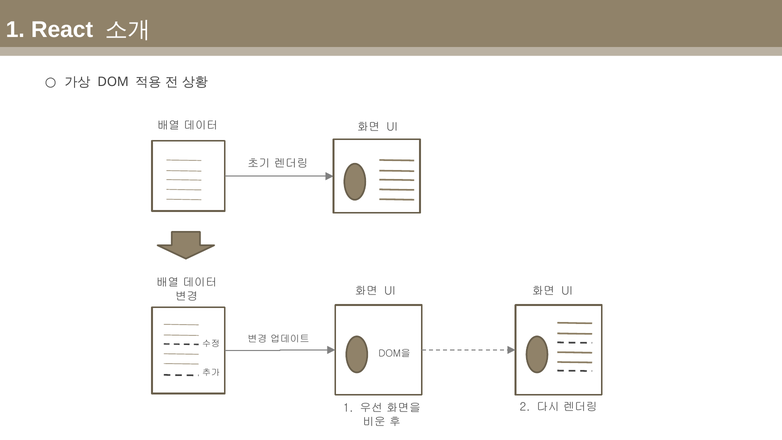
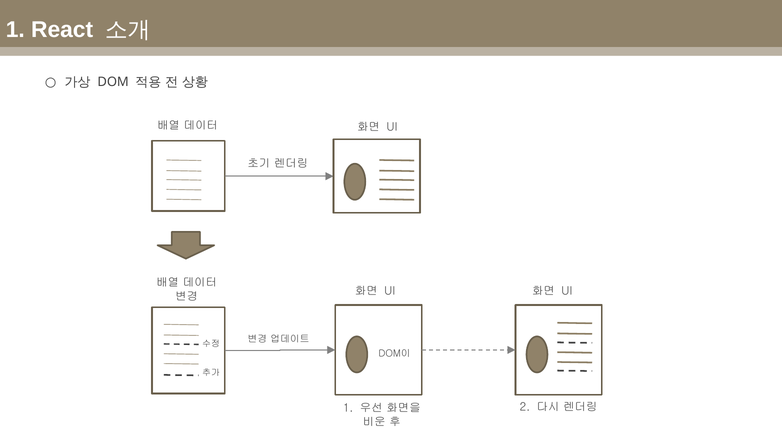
DOM을: DOM을 -> DOM이
